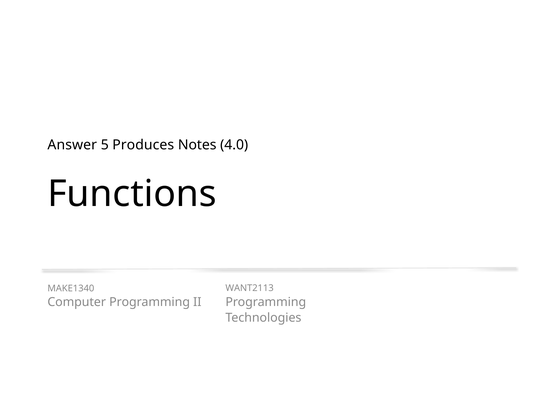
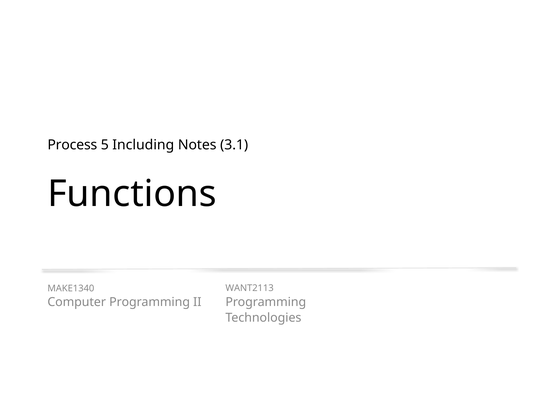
Answer: Answer -> Process
Produces: Produces -> Including
4.0: 4.0 -> 3.1
